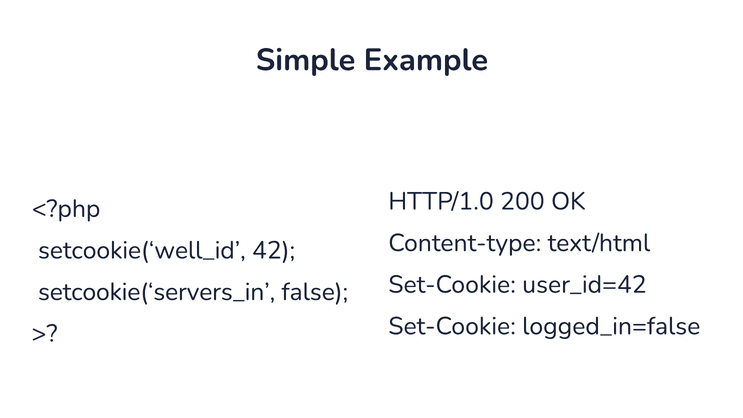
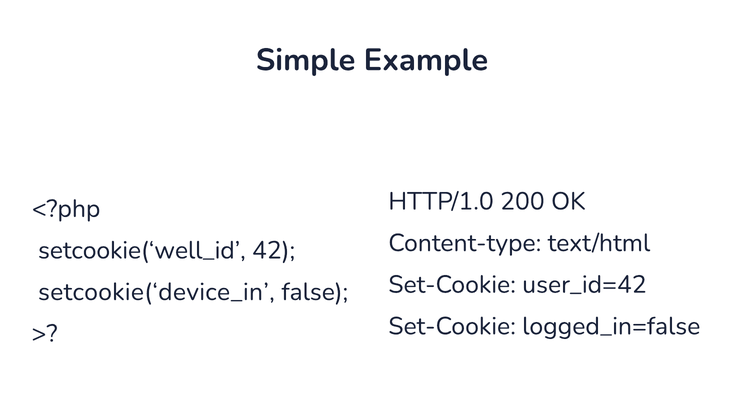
setcookie(‘servers_in: setcookie(‘servers_in -> setcookie(‘device_in
